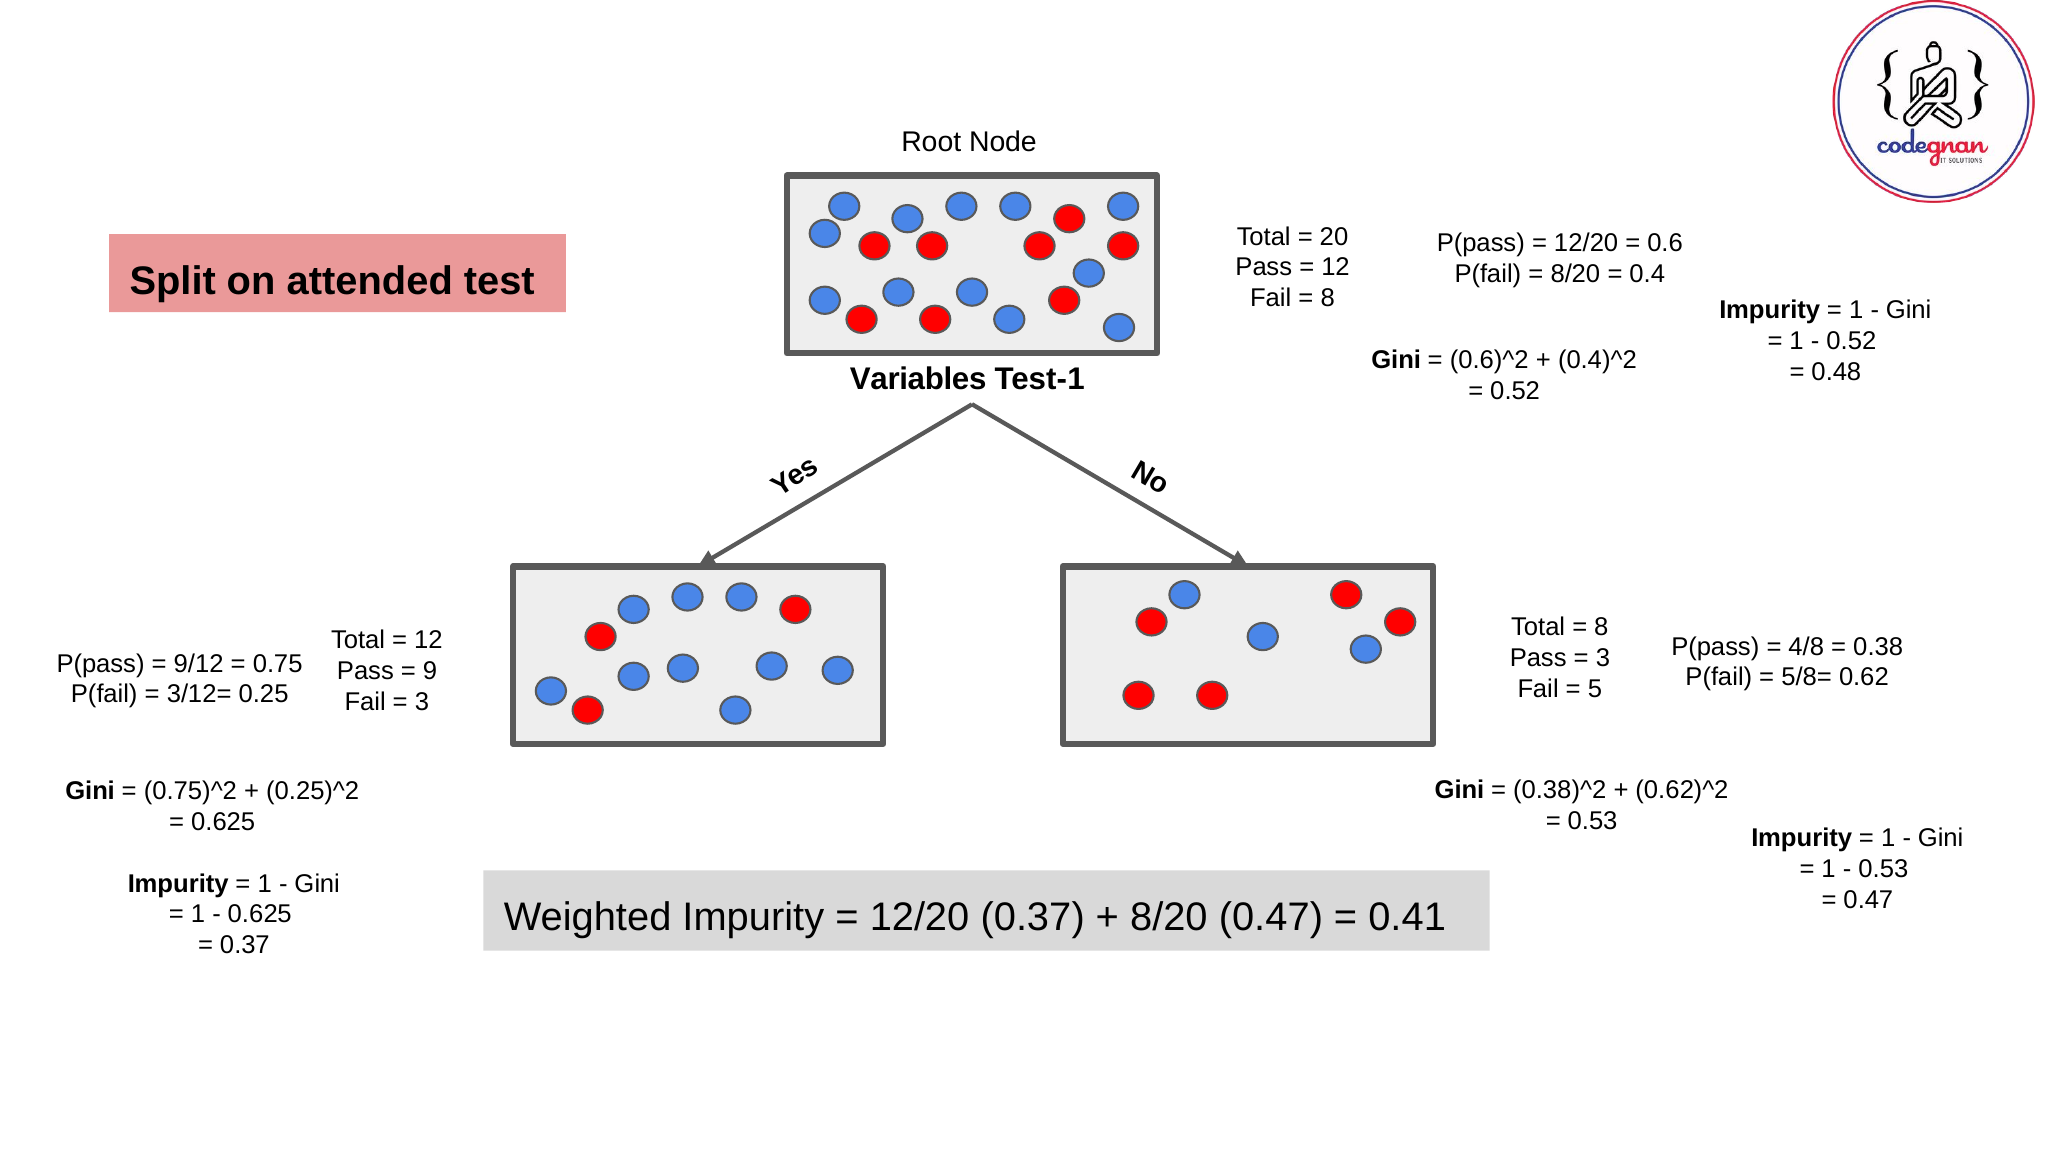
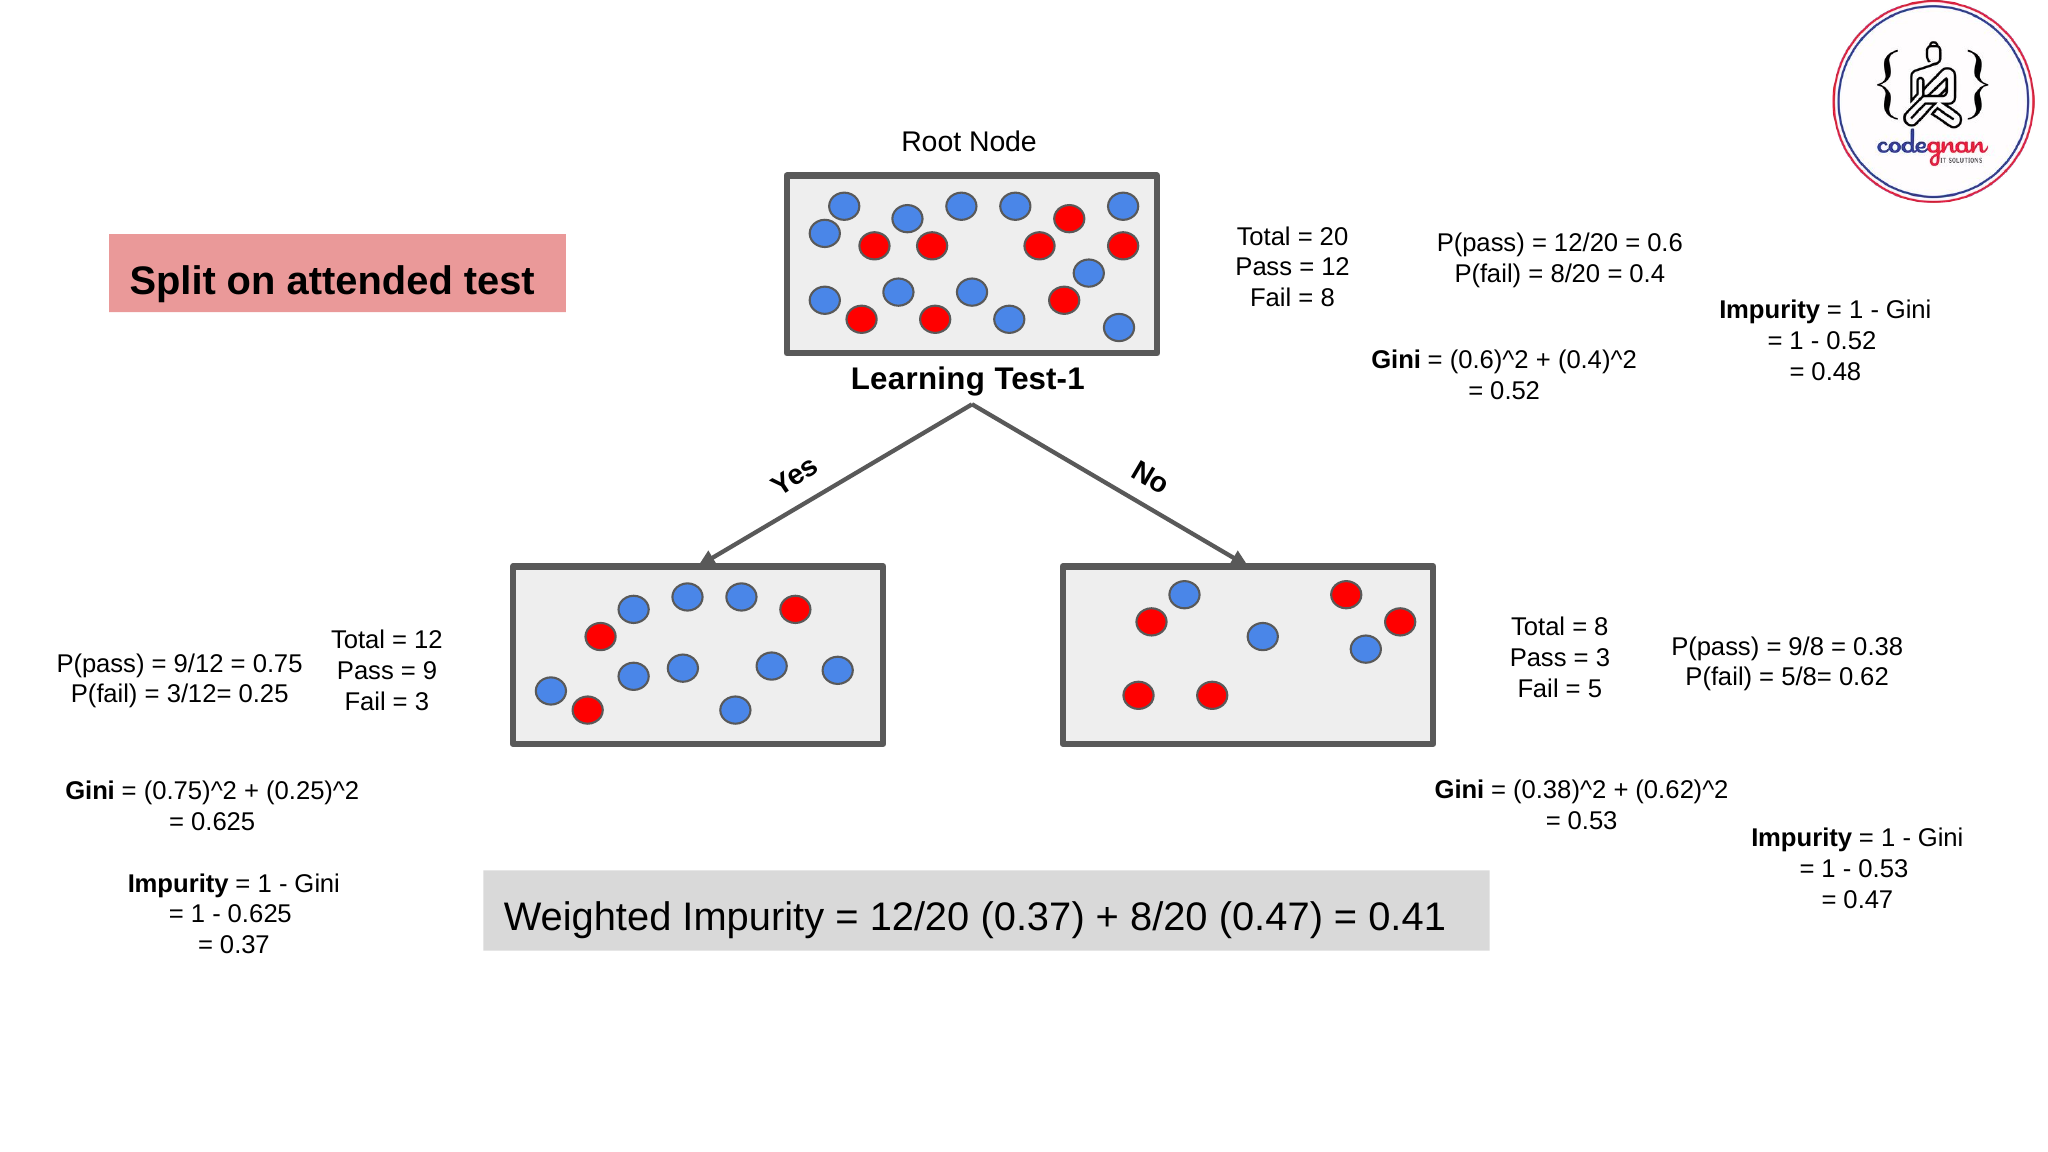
Variables: Variables -> Learning
4/8: 4/8 -> 9/8
